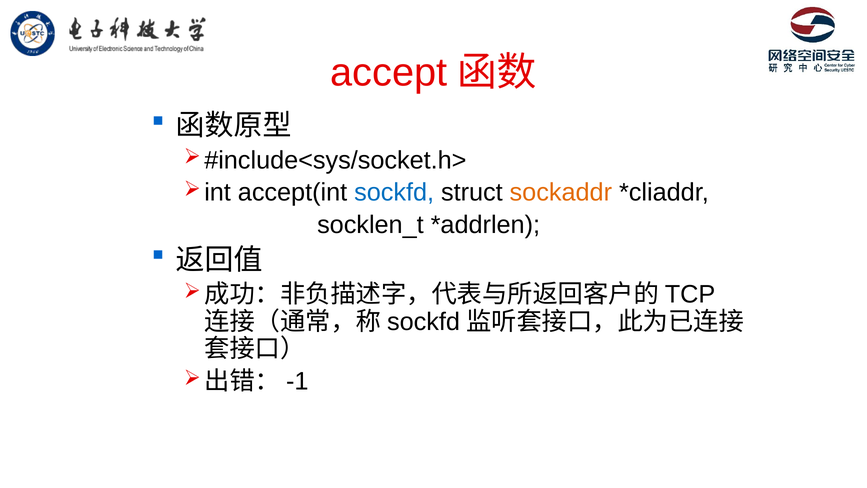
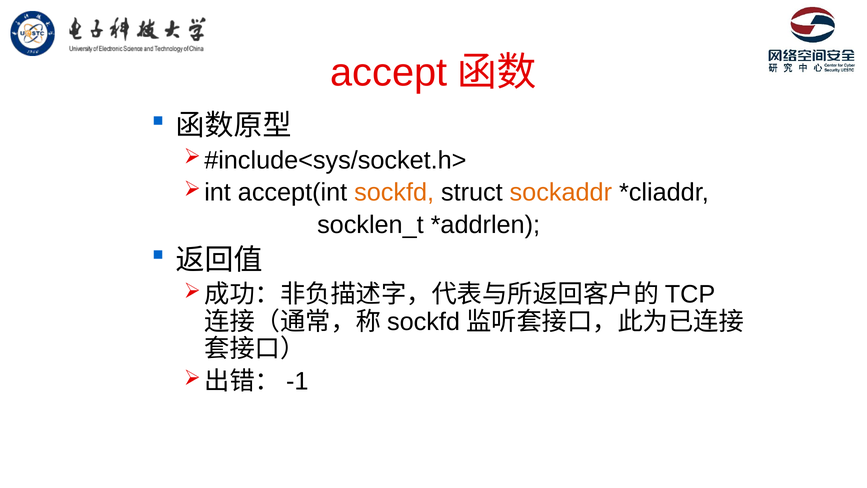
sockfd at (394, 192) colour: blue -> orange
